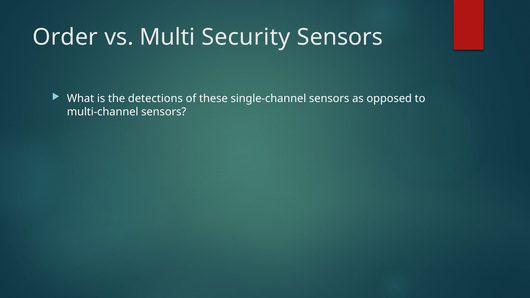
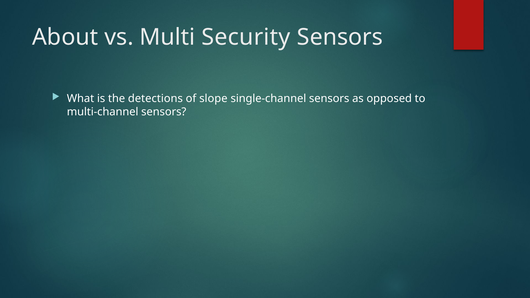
Order: Order -> About
these: these -> slope
